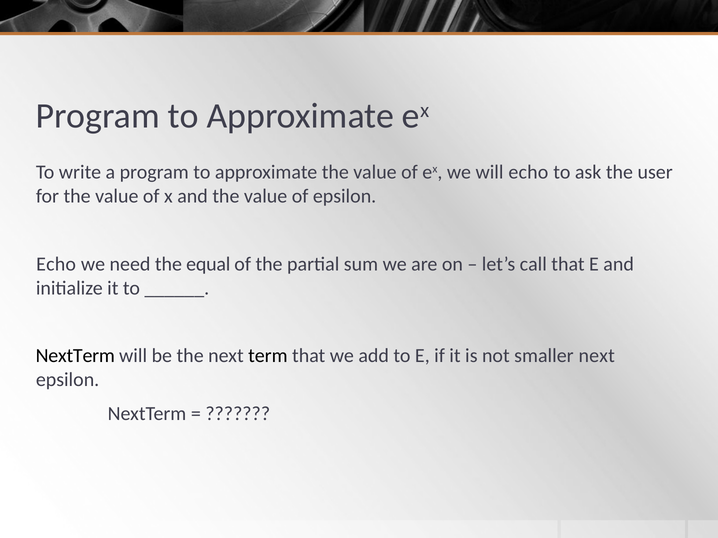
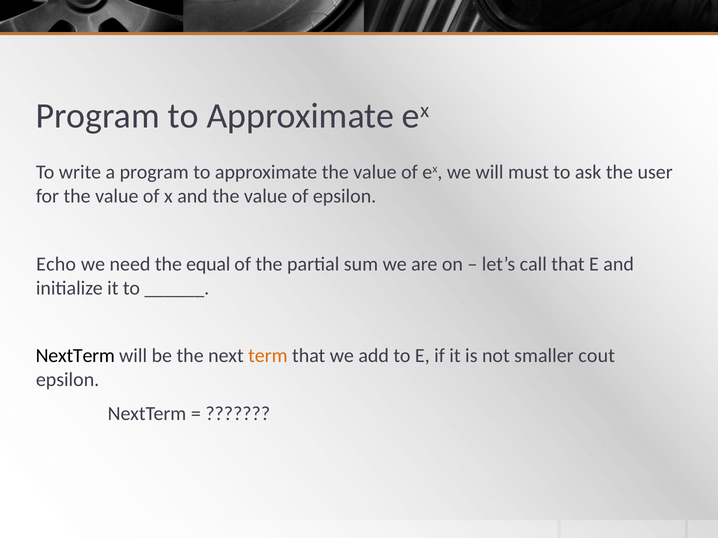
will echo: echo -> must
term colour: black -> orange
smaller next: next -> cout
